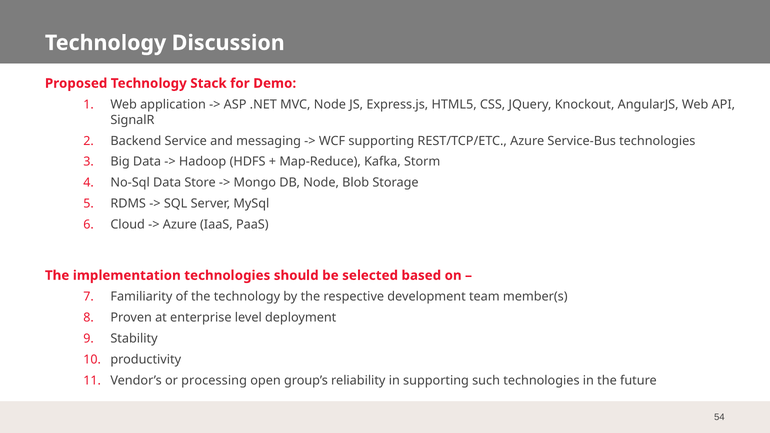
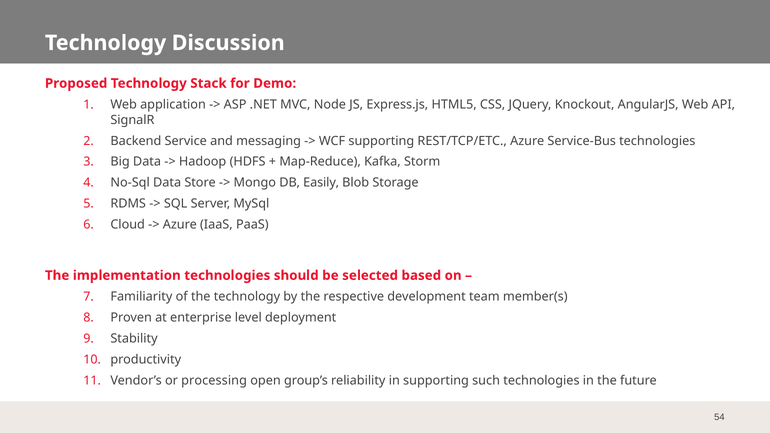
DB Node: Node -> Easily
